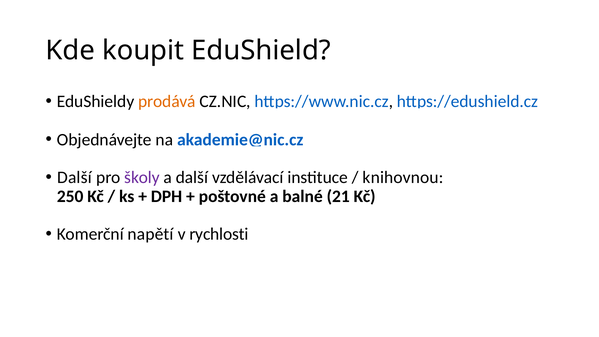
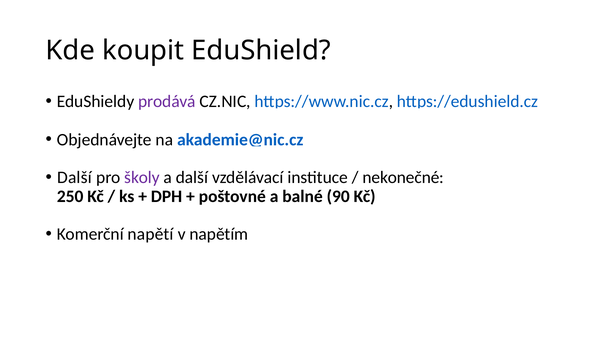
prodává colour: orange -> purple
knihovnou: knihovnou -> nekonečné
21: 21 -> 90
rychlosti: rychlosti -> napětím
